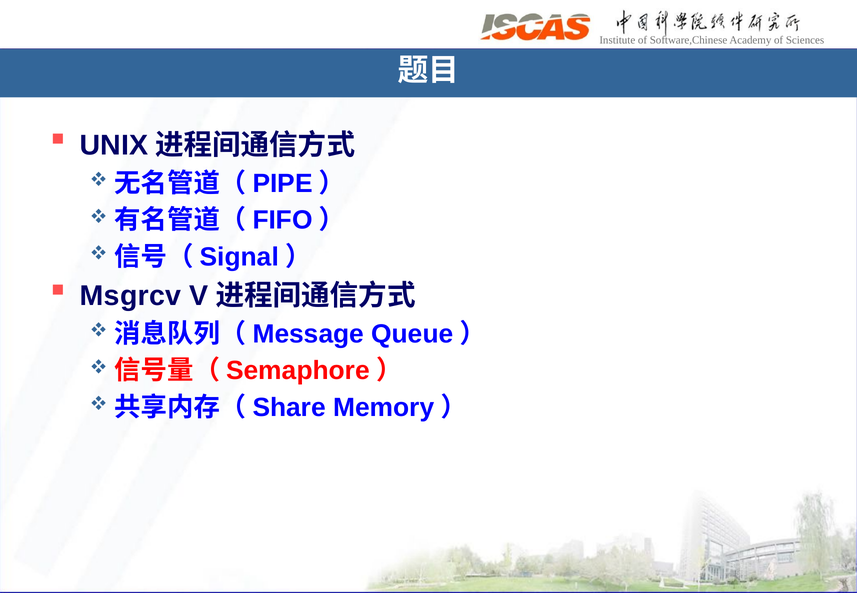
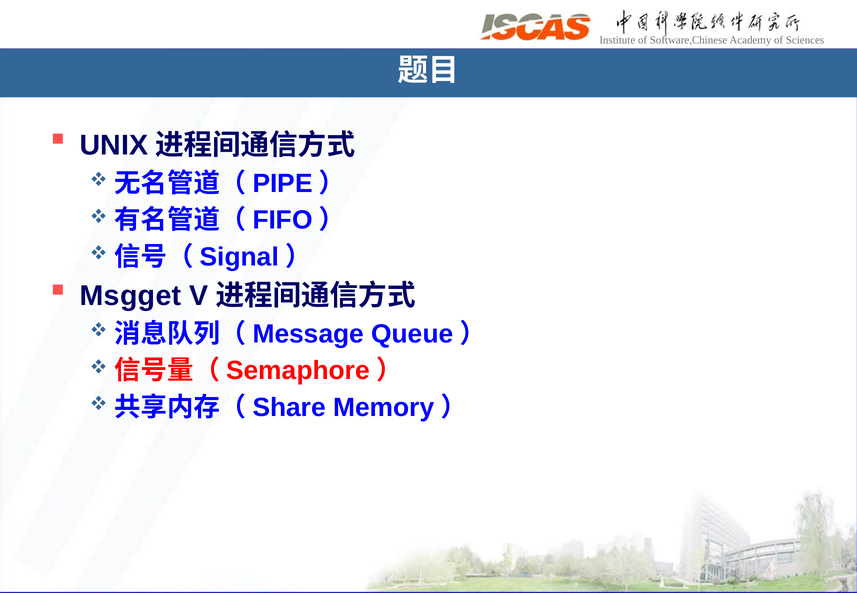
Msgrcv: Msgrcv -> Msgget
